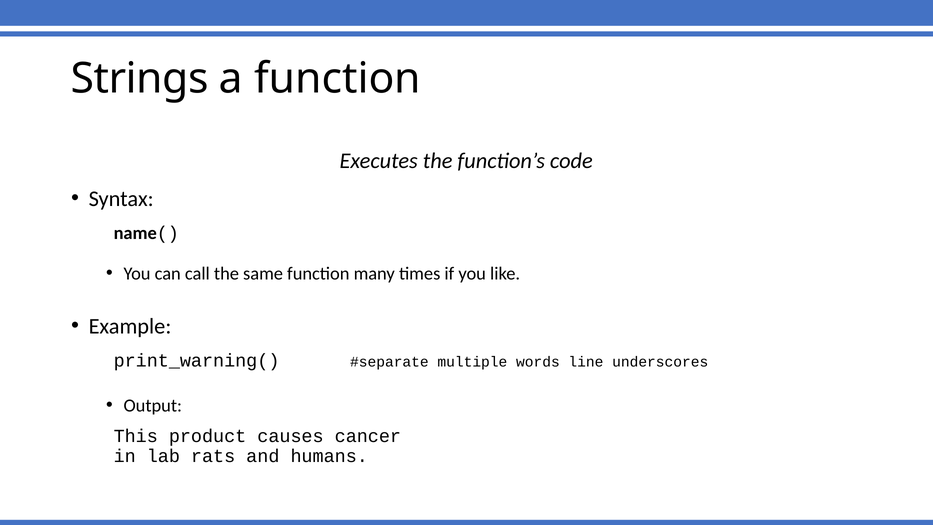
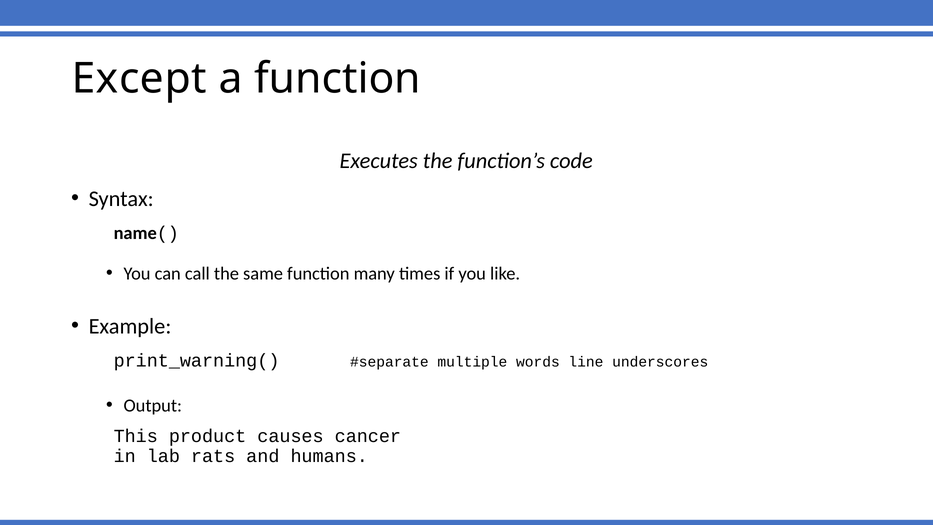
Strings: Strings -> Except
